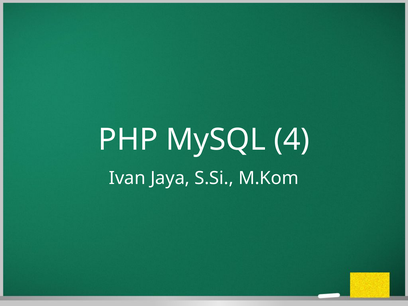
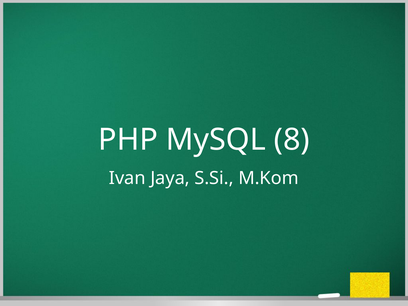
4: 4 -> 8
